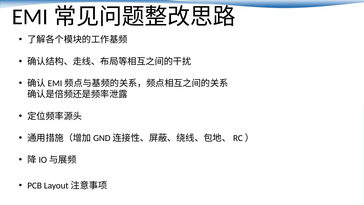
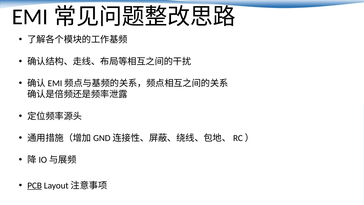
PCB underline: none -> present
